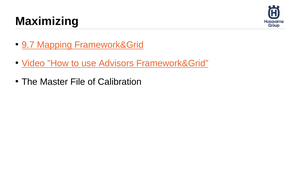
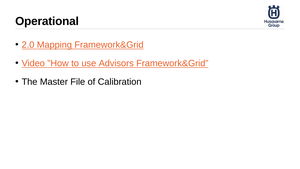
Maximizing: Maximizing -> Operational
9.7: 9.7 -> 2.0
